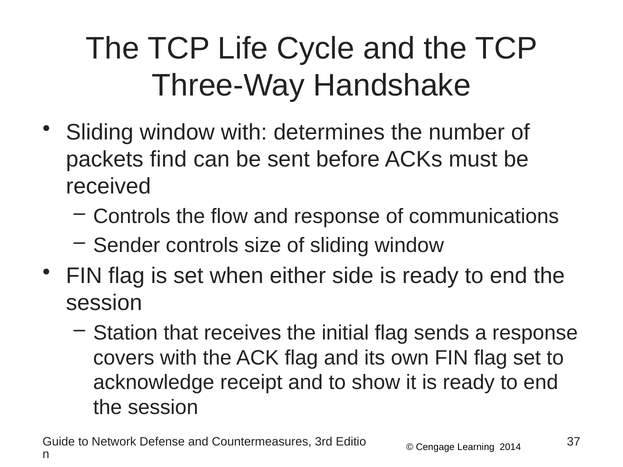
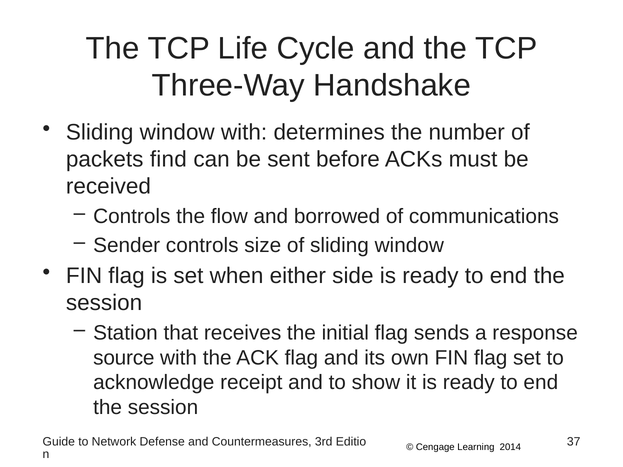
and response: response -> borrowed
covers: covers -> source
